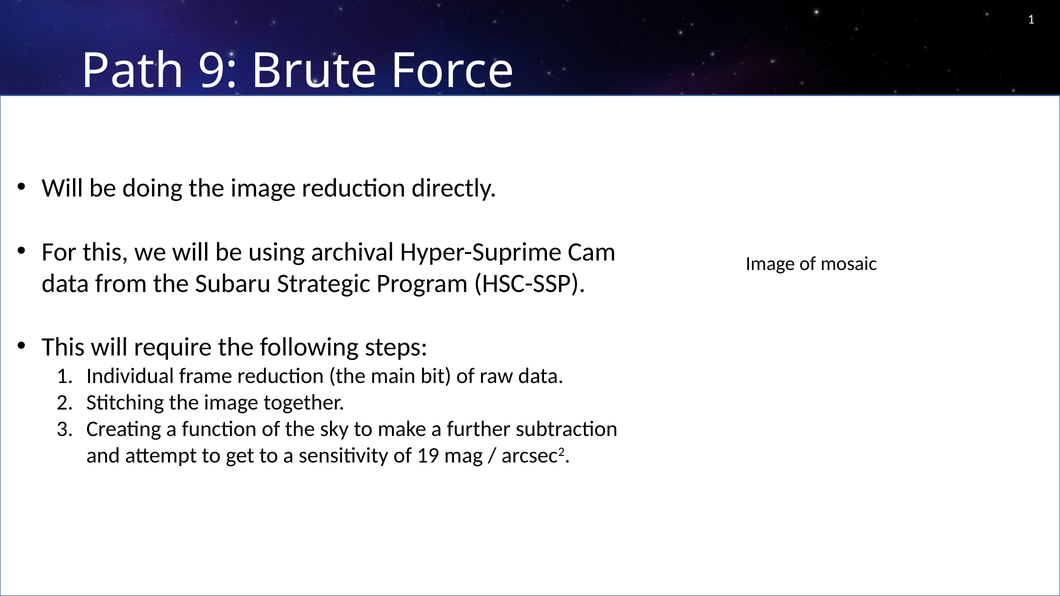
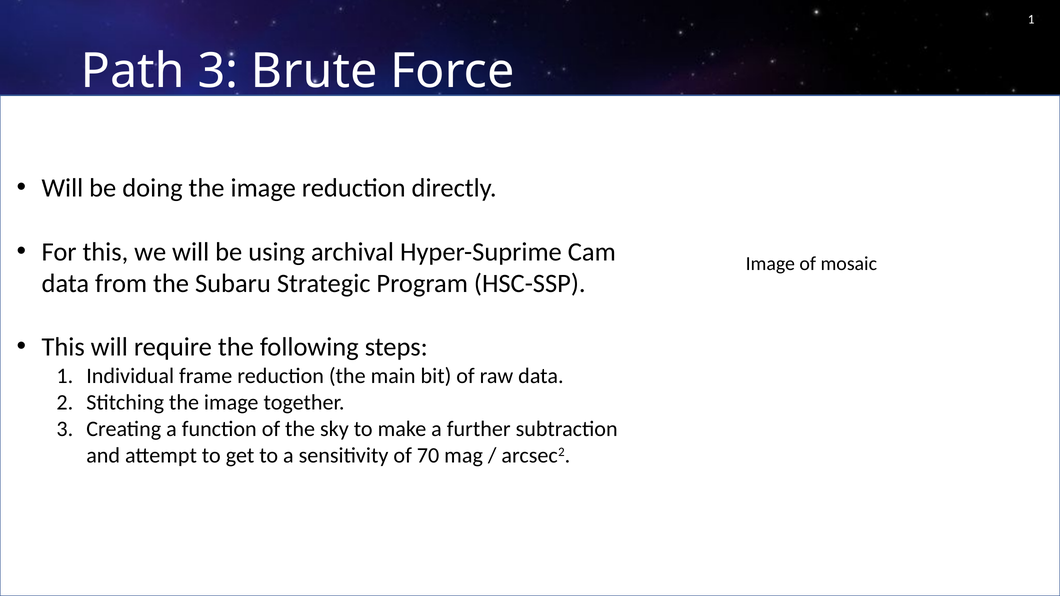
Path 9: 9 -> 3
19: 19 -> 70
